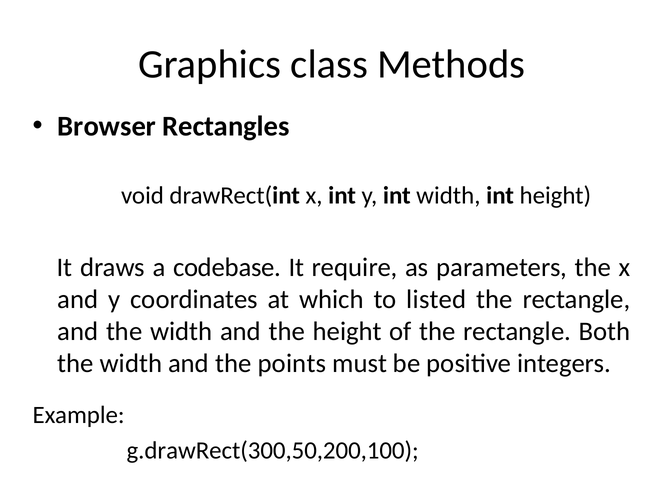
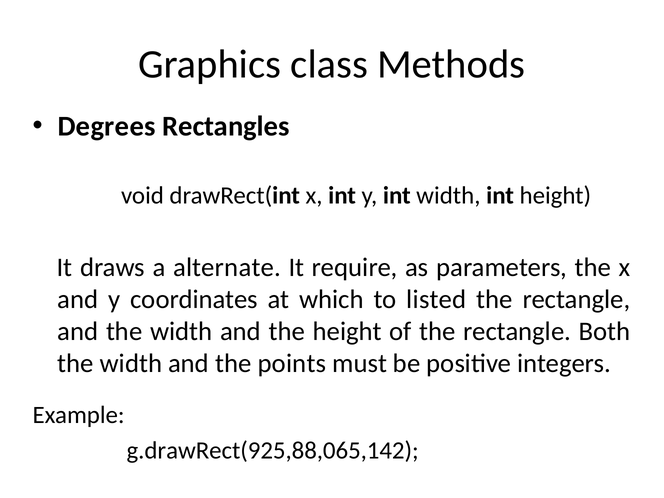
Browser: Browser -> Degrees
codebase: codebase -> alternate
g.drawRect(300,50,200,100: g.drawRect(300,50,200,100 -> g.drawRect(925,88,065,142
